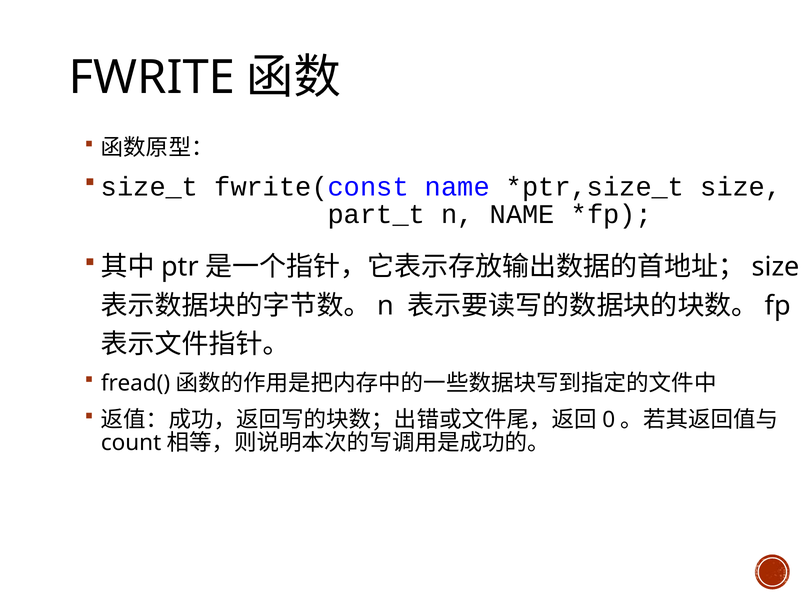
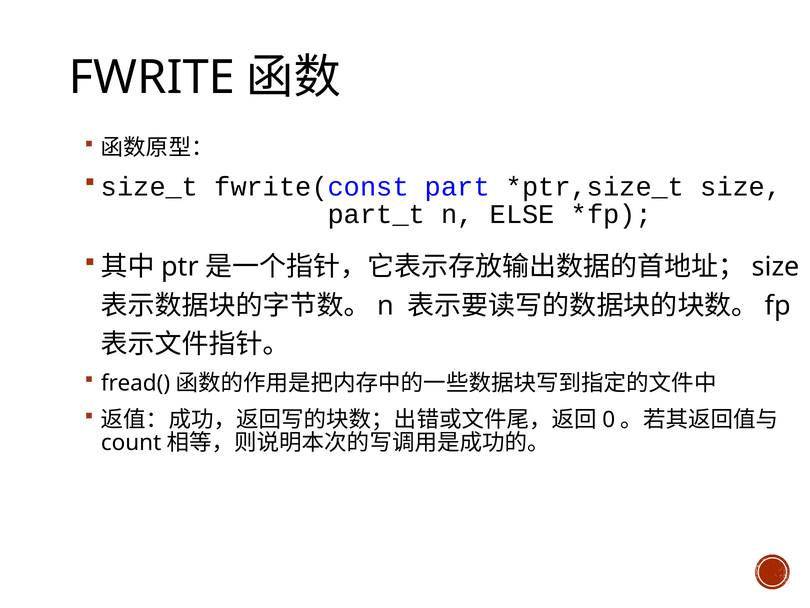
fwrite(const name: name -> part
n NAME: NAME -> ELSE
